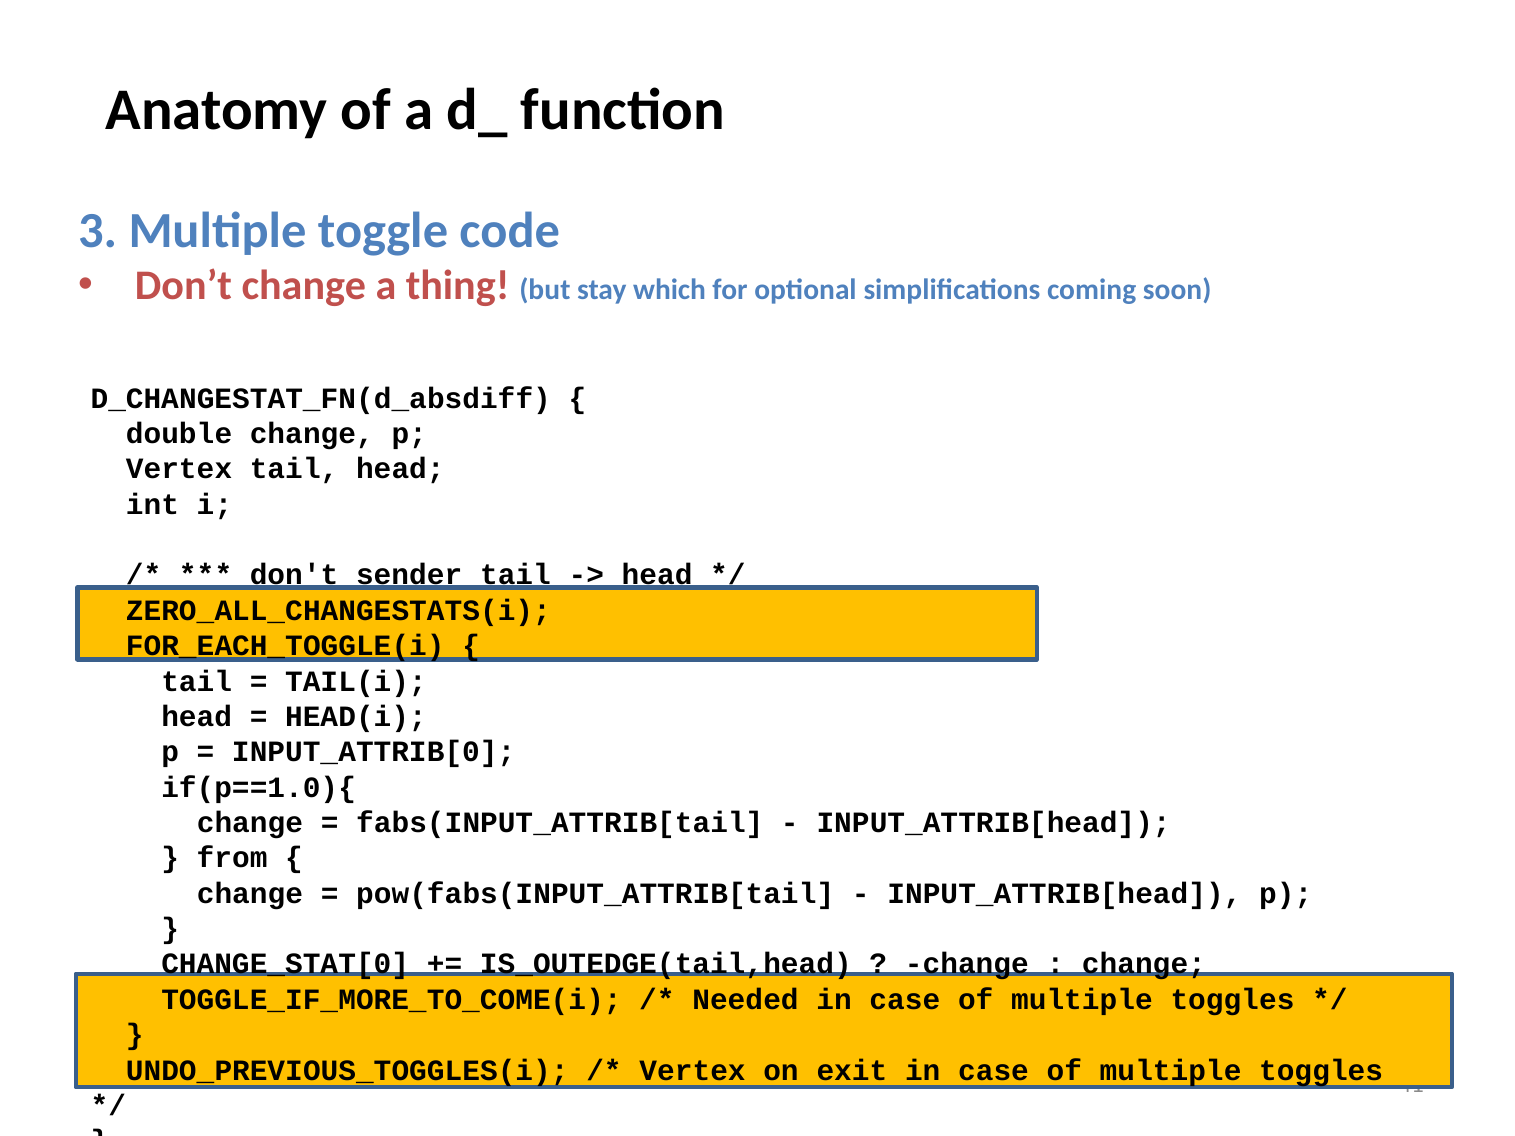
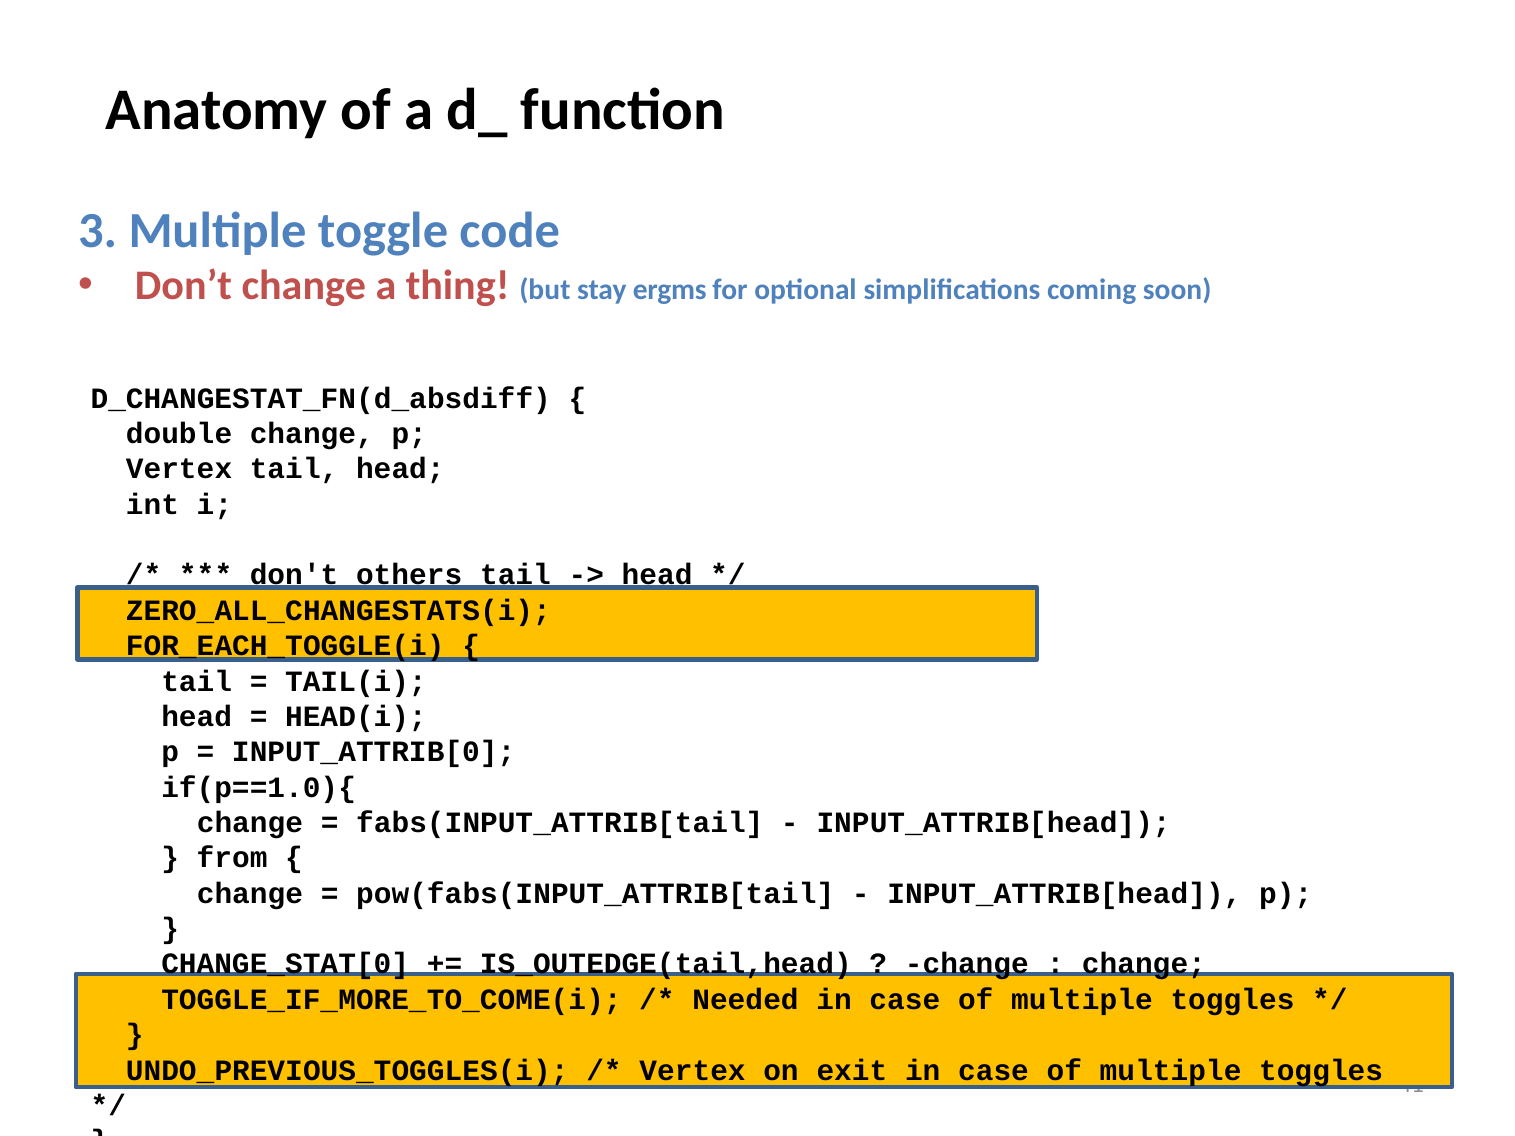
which: which -> ergms
sender: sender -> others
